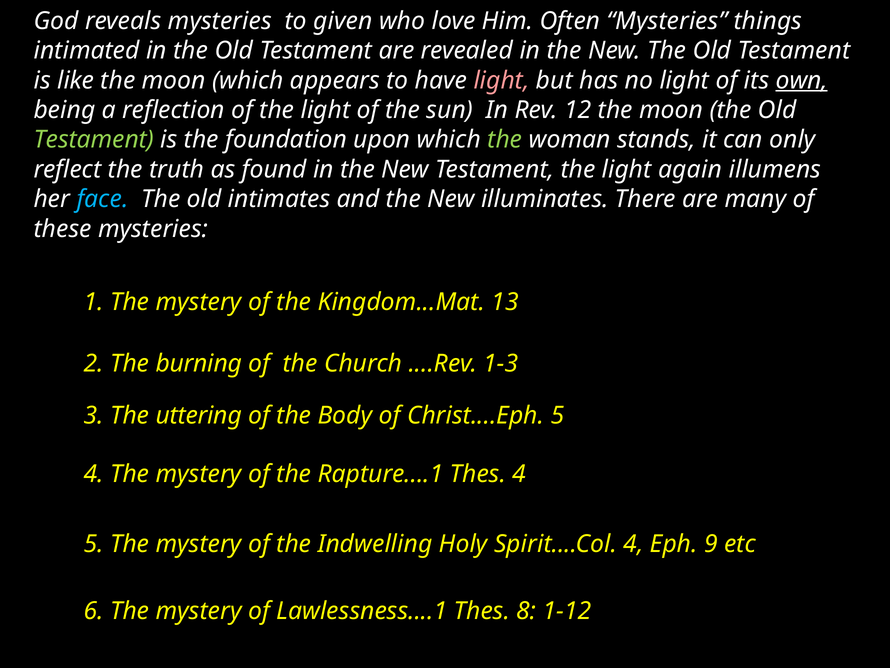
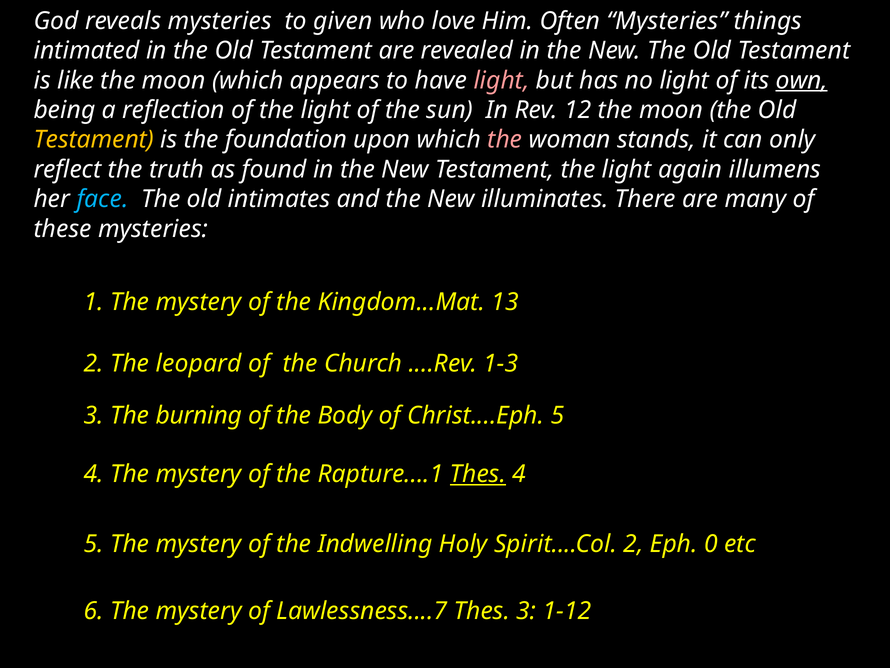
Testament at (94, 140) colour: light green -> yellow
the at (505, 140) colour: light green -> pink
burning: burning -> leopard
uttering: uttering -> burning
Thes at (478, 474) underline: none -> present
Spirit....Col 4: 4 -> 2
9: 9 -> 0
Lawlessness....1: Lawlessness....1 -> Lawlessness....7
Thes 8: 8 -> 3
